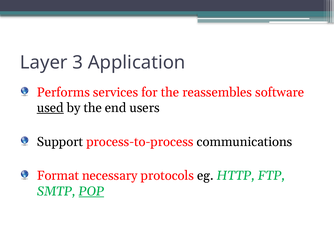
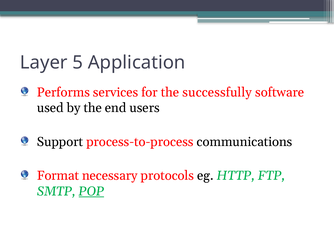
3: 3 -> 5
reassembles: reassembles -> successfully
used underline: present -> none
